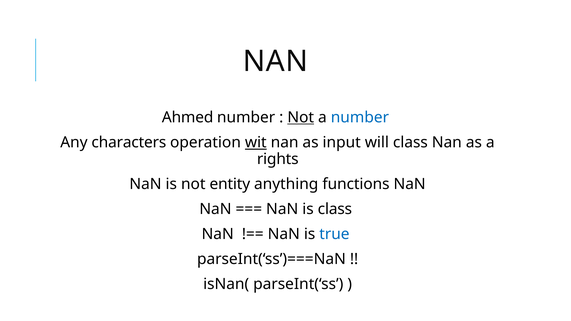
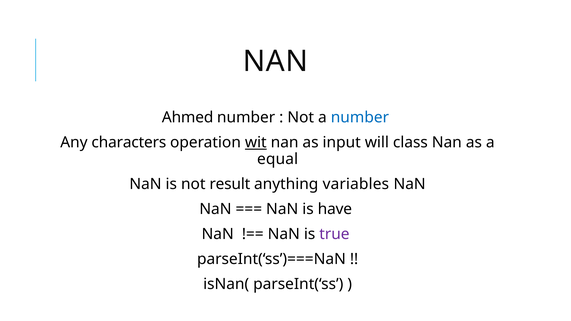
Not at (301, 117) underline: present -> none
rights: rights -> equal
entity: entity -> result
functions: functions -> variables
is class: class -> have
true colour: blue -> purple
